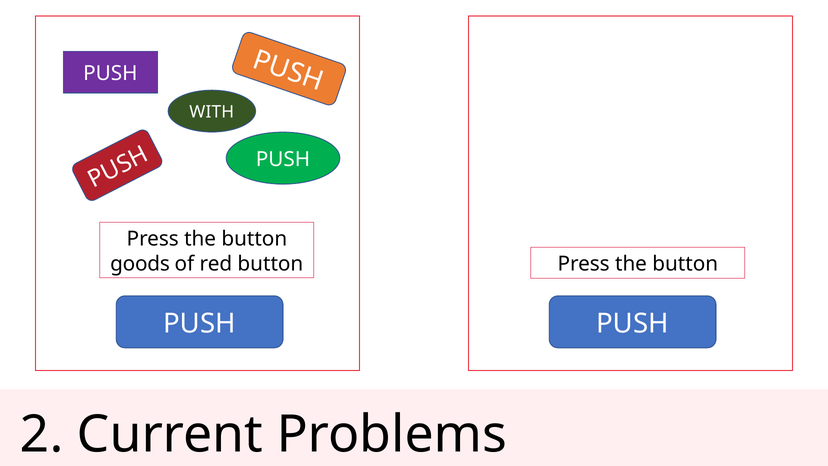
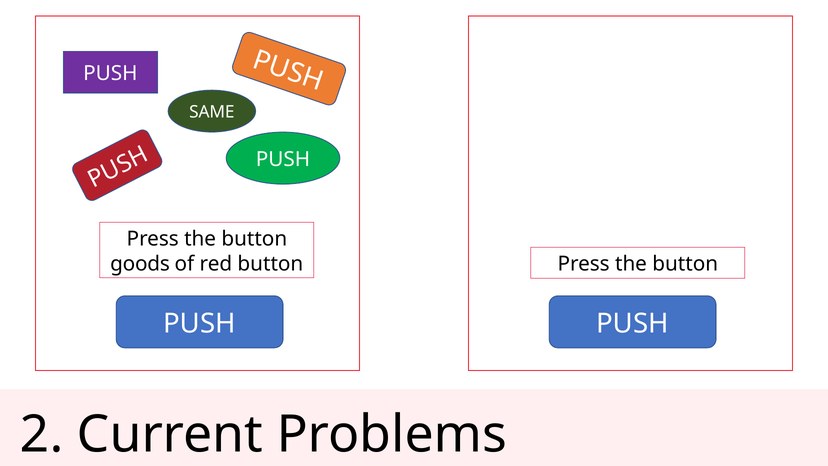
WITH: WITH -> SAME
